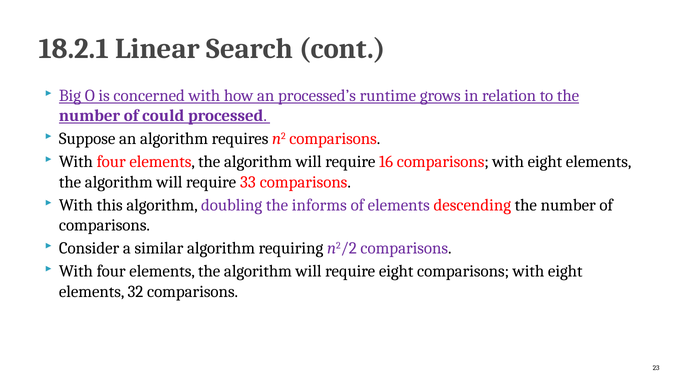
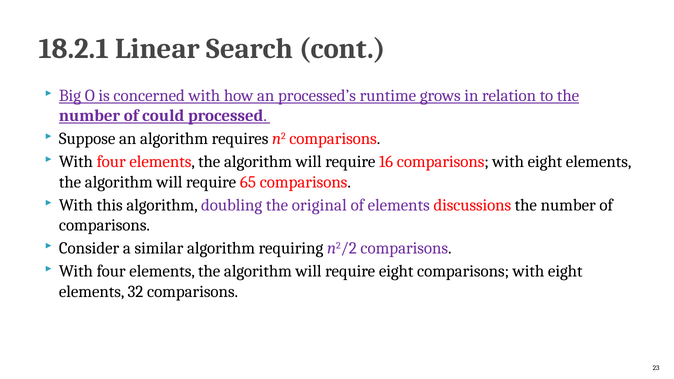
33: 33 -> 65
informs: informs -> original
descending: descending -> discussions
